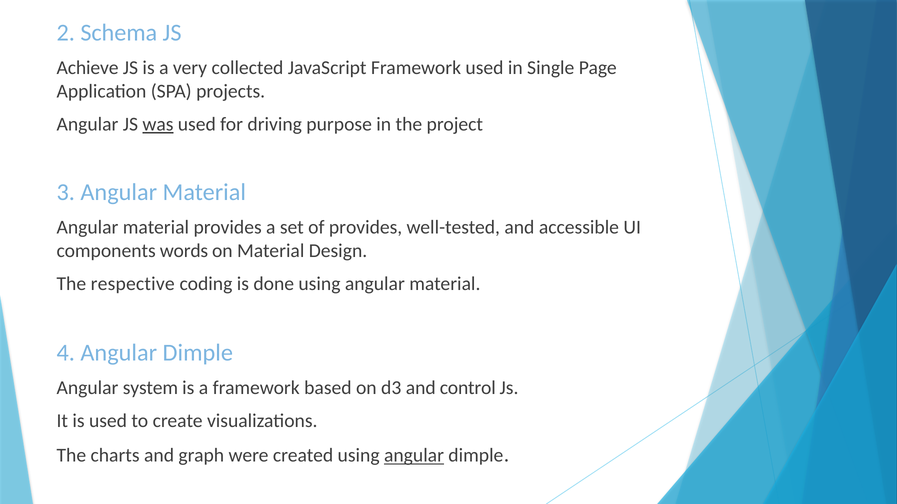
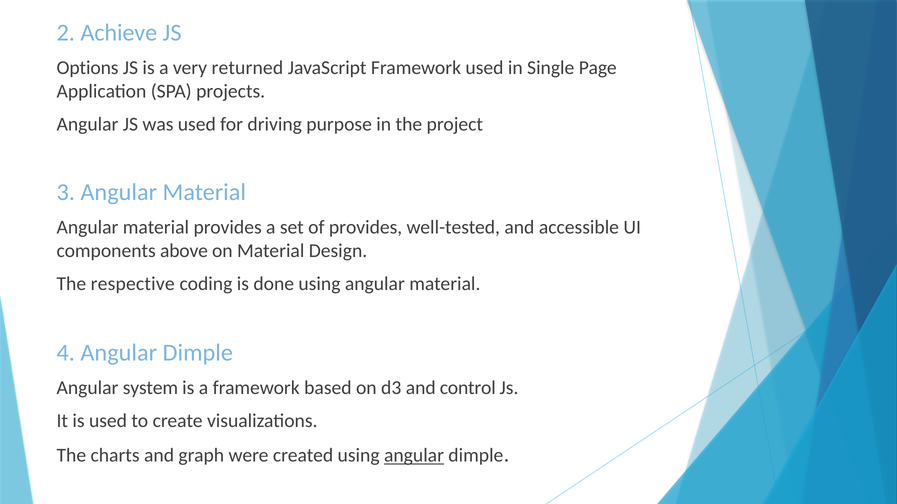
Schema: Schema -> Achieve
Achieve: Achieve -> Options
collected: collected -> returned
was underline: present -> none
words: words -> above
